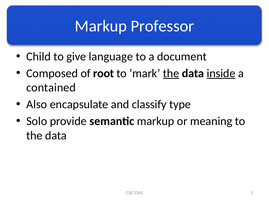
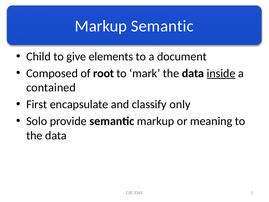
Markup Professor: Professor -> Semantic
language: language -> elements
the at (171, 73) underline: present -> none
Also: Also -> First
type: type -> only
